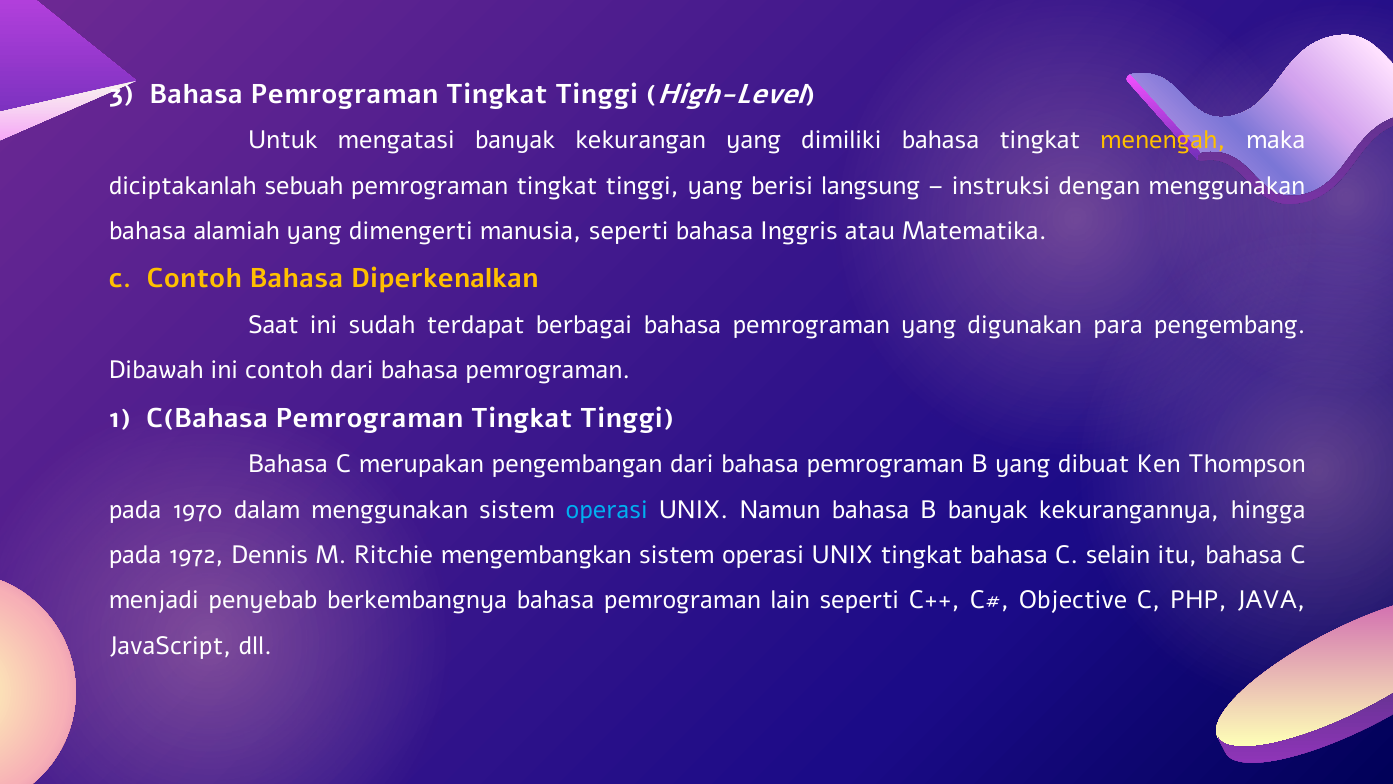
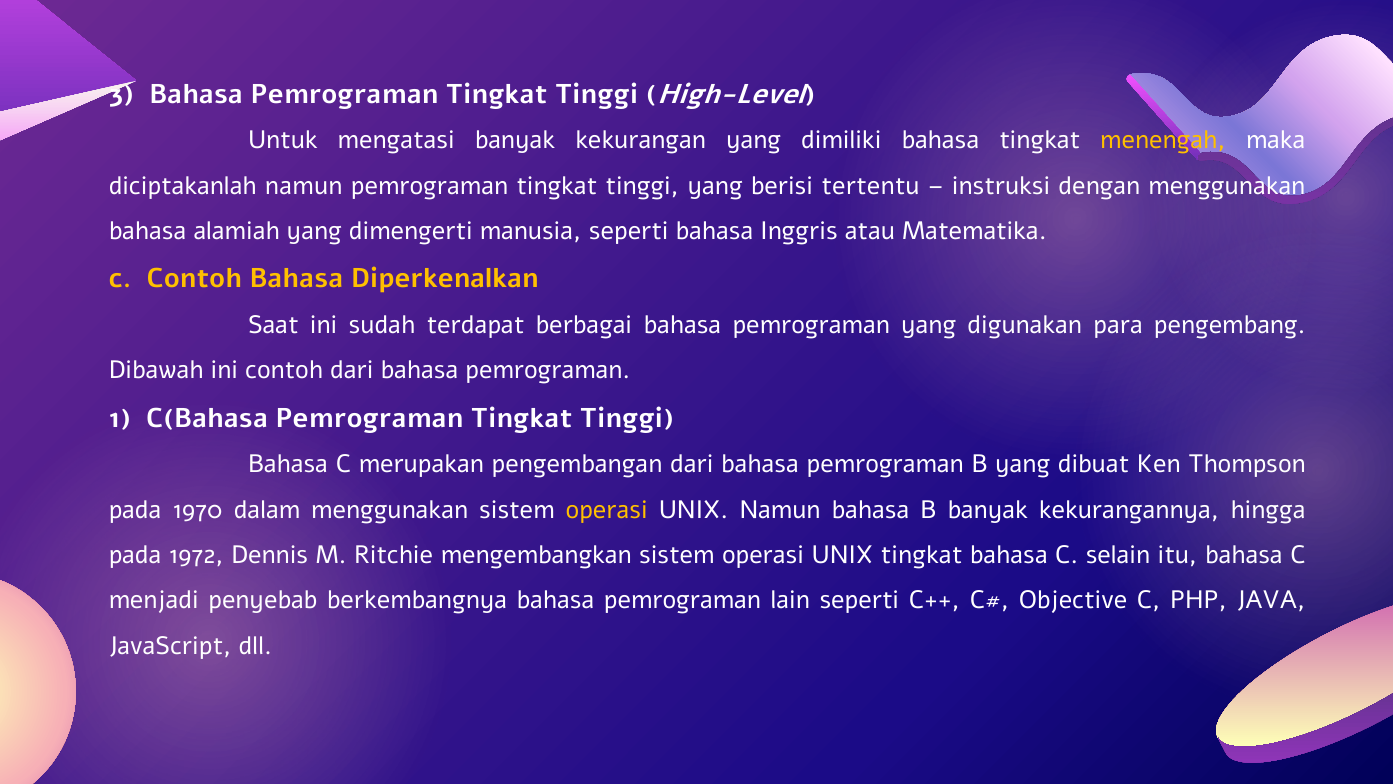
diciptakanlah sebuah: sebuah -> namun
langsung: langsung -> tertentu
operasi at (607, 510) colour: light blue -> yellow
